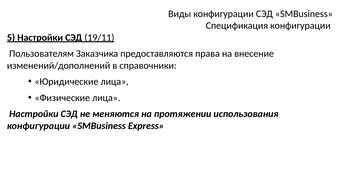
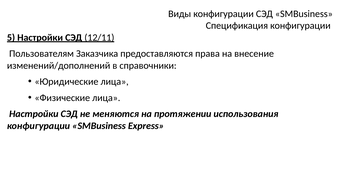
19/11: 19/11 -> 12/11
